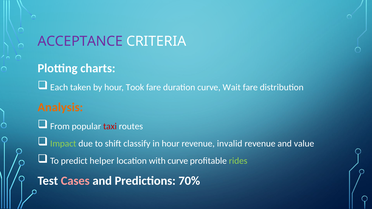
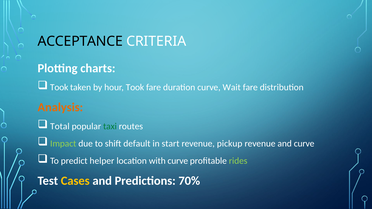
ACCEPTANCE colour: purple -> black
Each at (59, 87): Each -> Took
From: From -> Total
taxi colour: red -> green
classify: classify -> default
in hour: hour -> start
invalid: invalid -> pickup
and value: value -> curve
Cases colour: pink -> yellow
